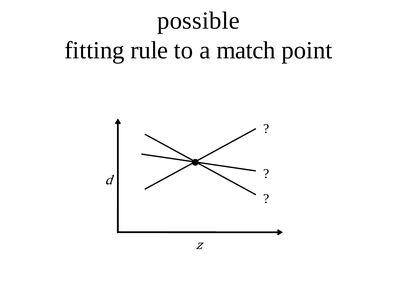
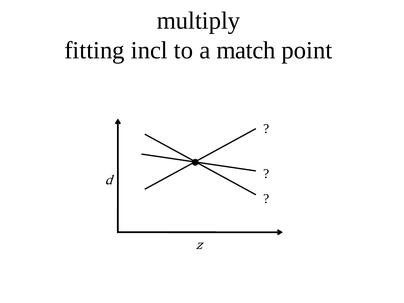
possible: possible -> multiply
rule: rule -> incl
